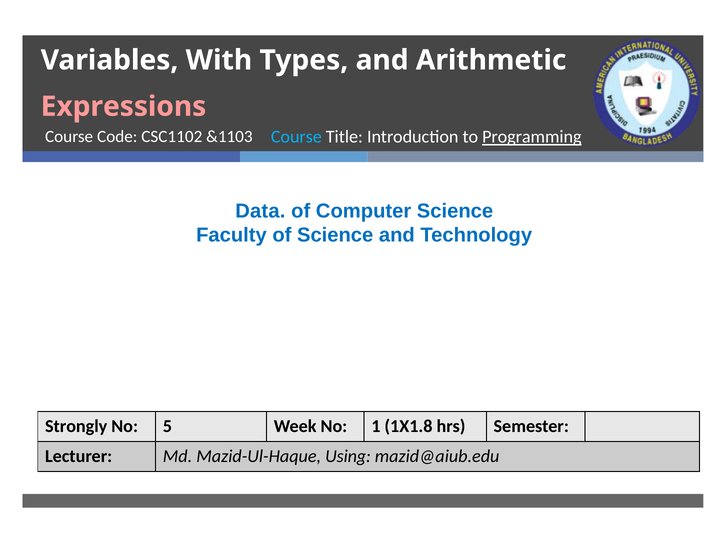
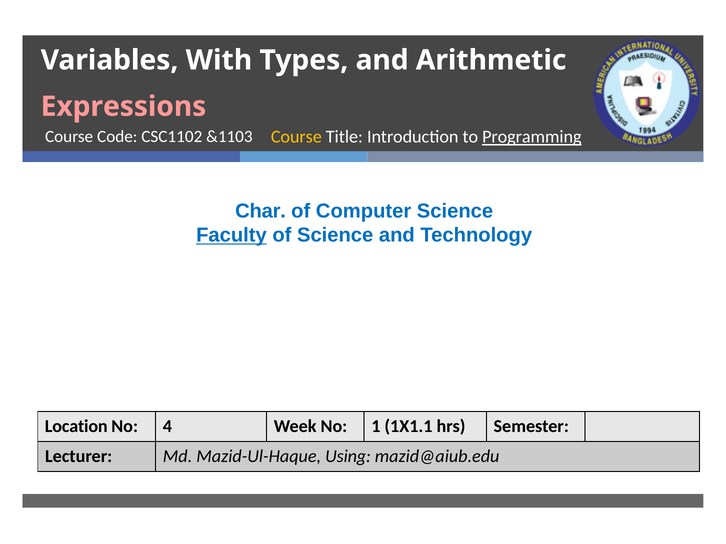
Course at (296, 137) colour: light blue -> yellow
Data: Data -> Char
Faculty underline: none -> present
Strongly: Strongly -> Location
5: 5 -> 4
1X1.8: 1X1.8 -> 1X1.1
